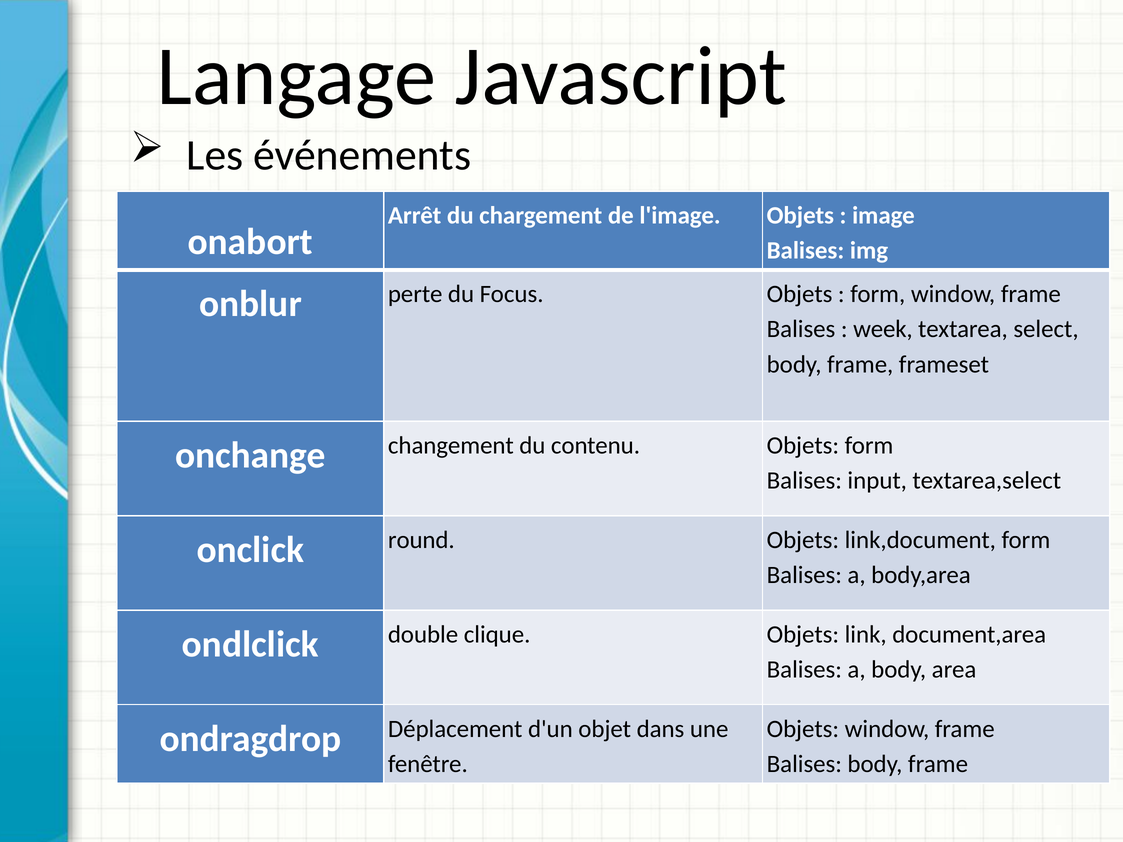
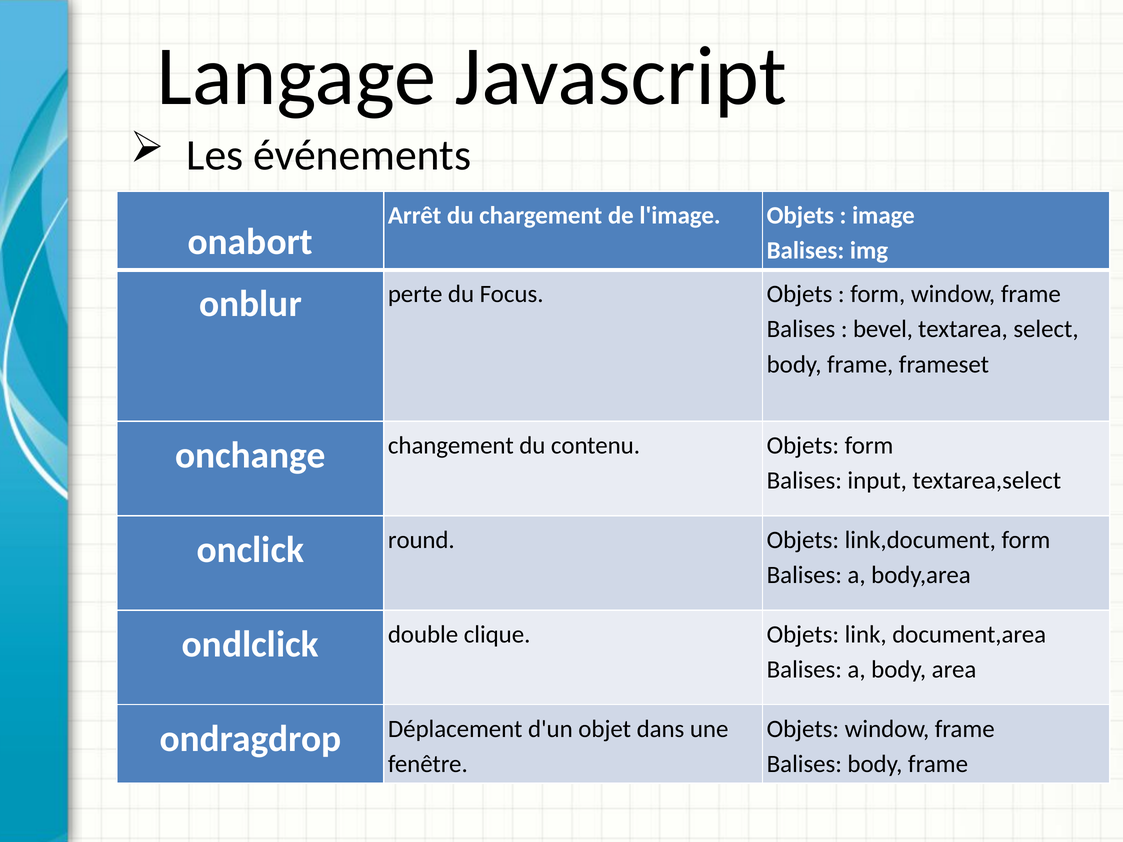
week: week -> bevel
